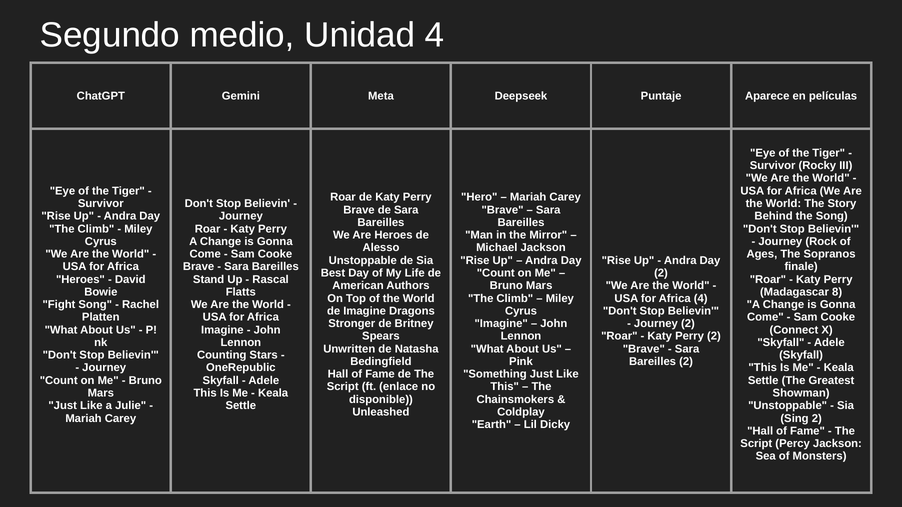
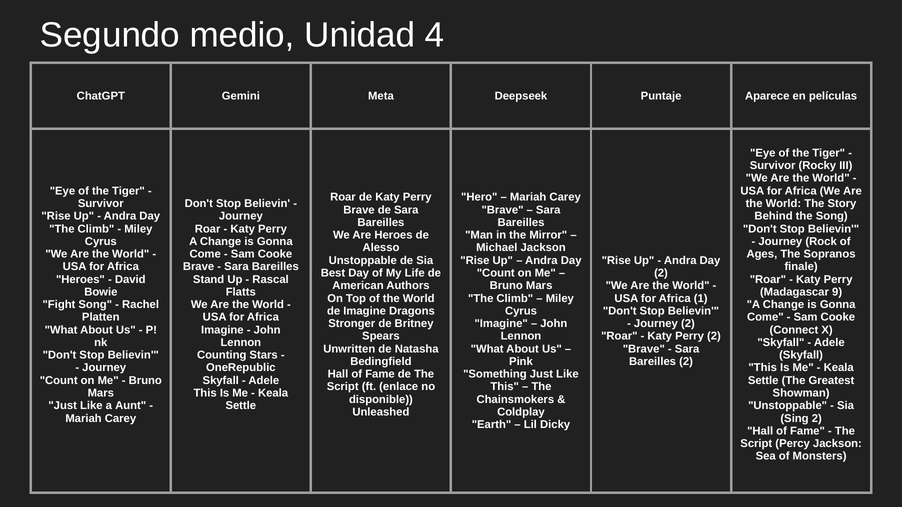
8: 8 -> 9
Africa 4: 4 -> 1
Julie: Julie -> Aunt
